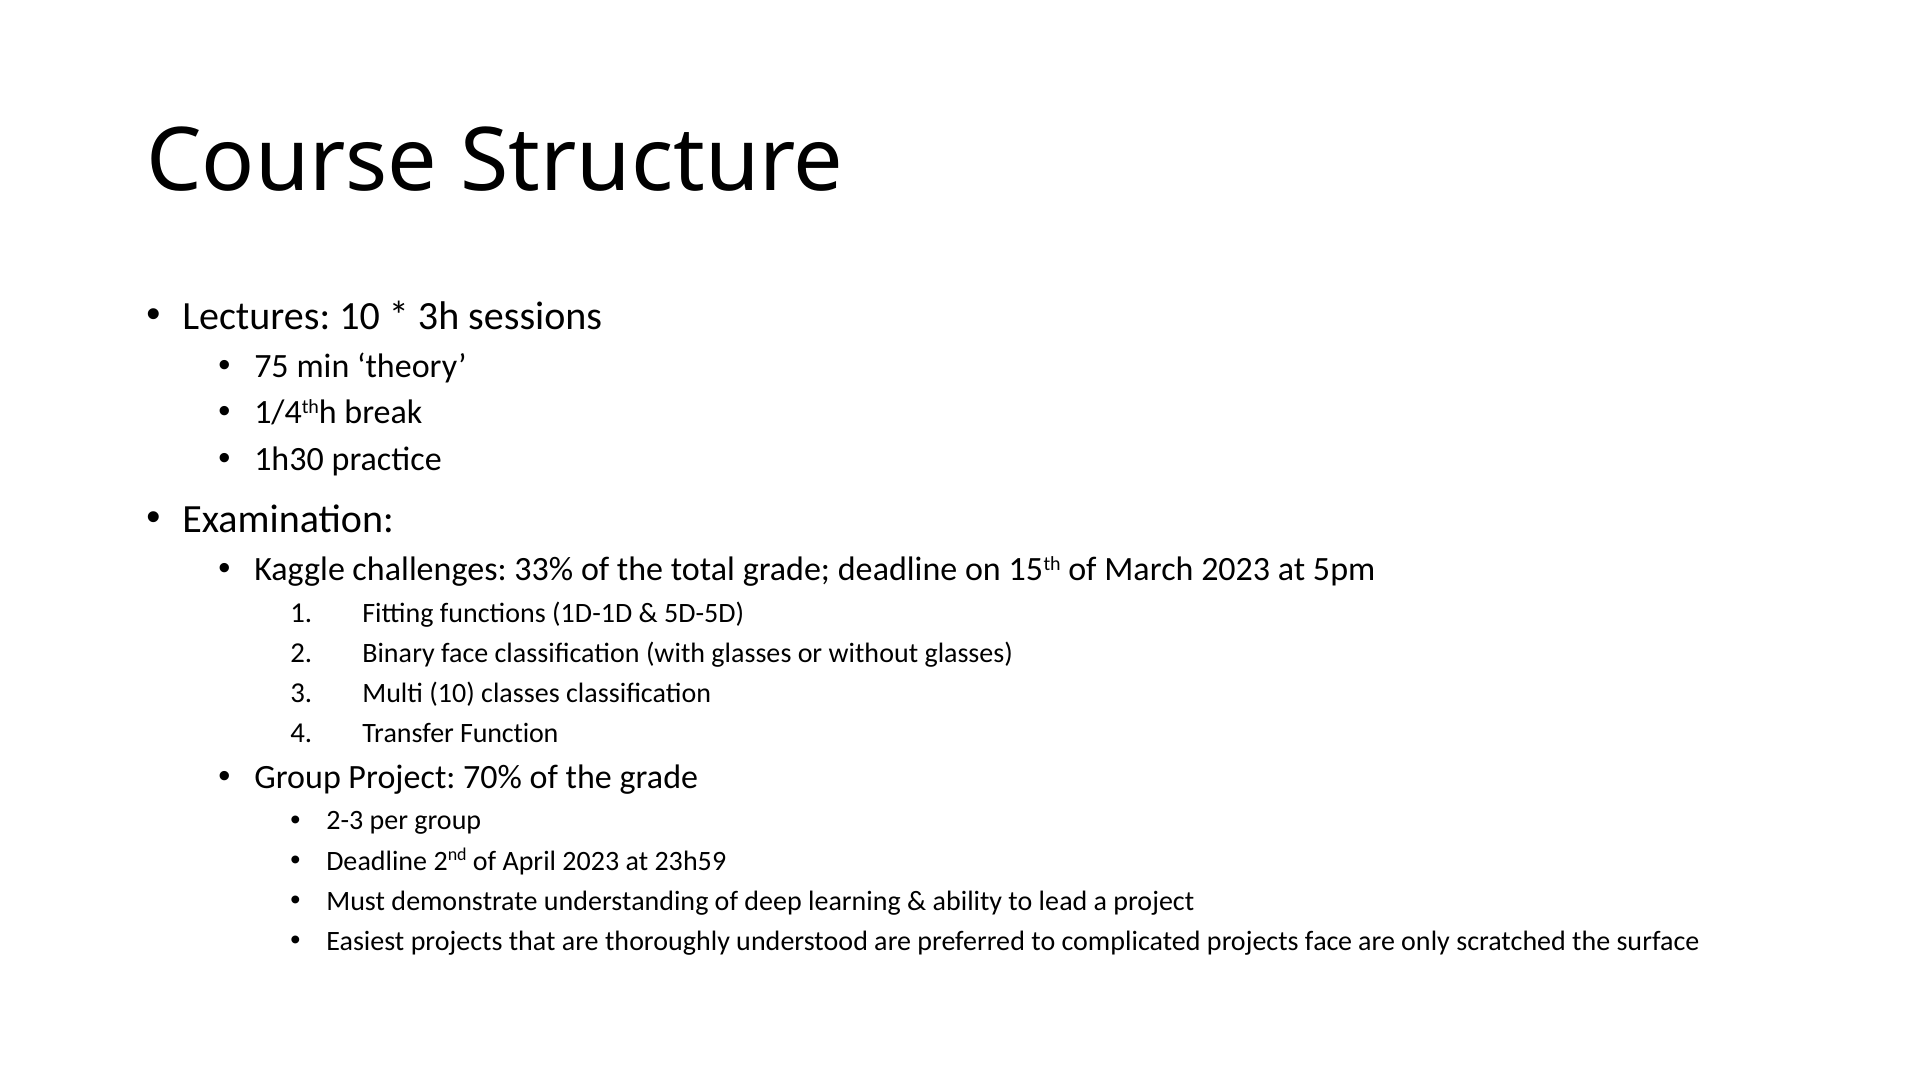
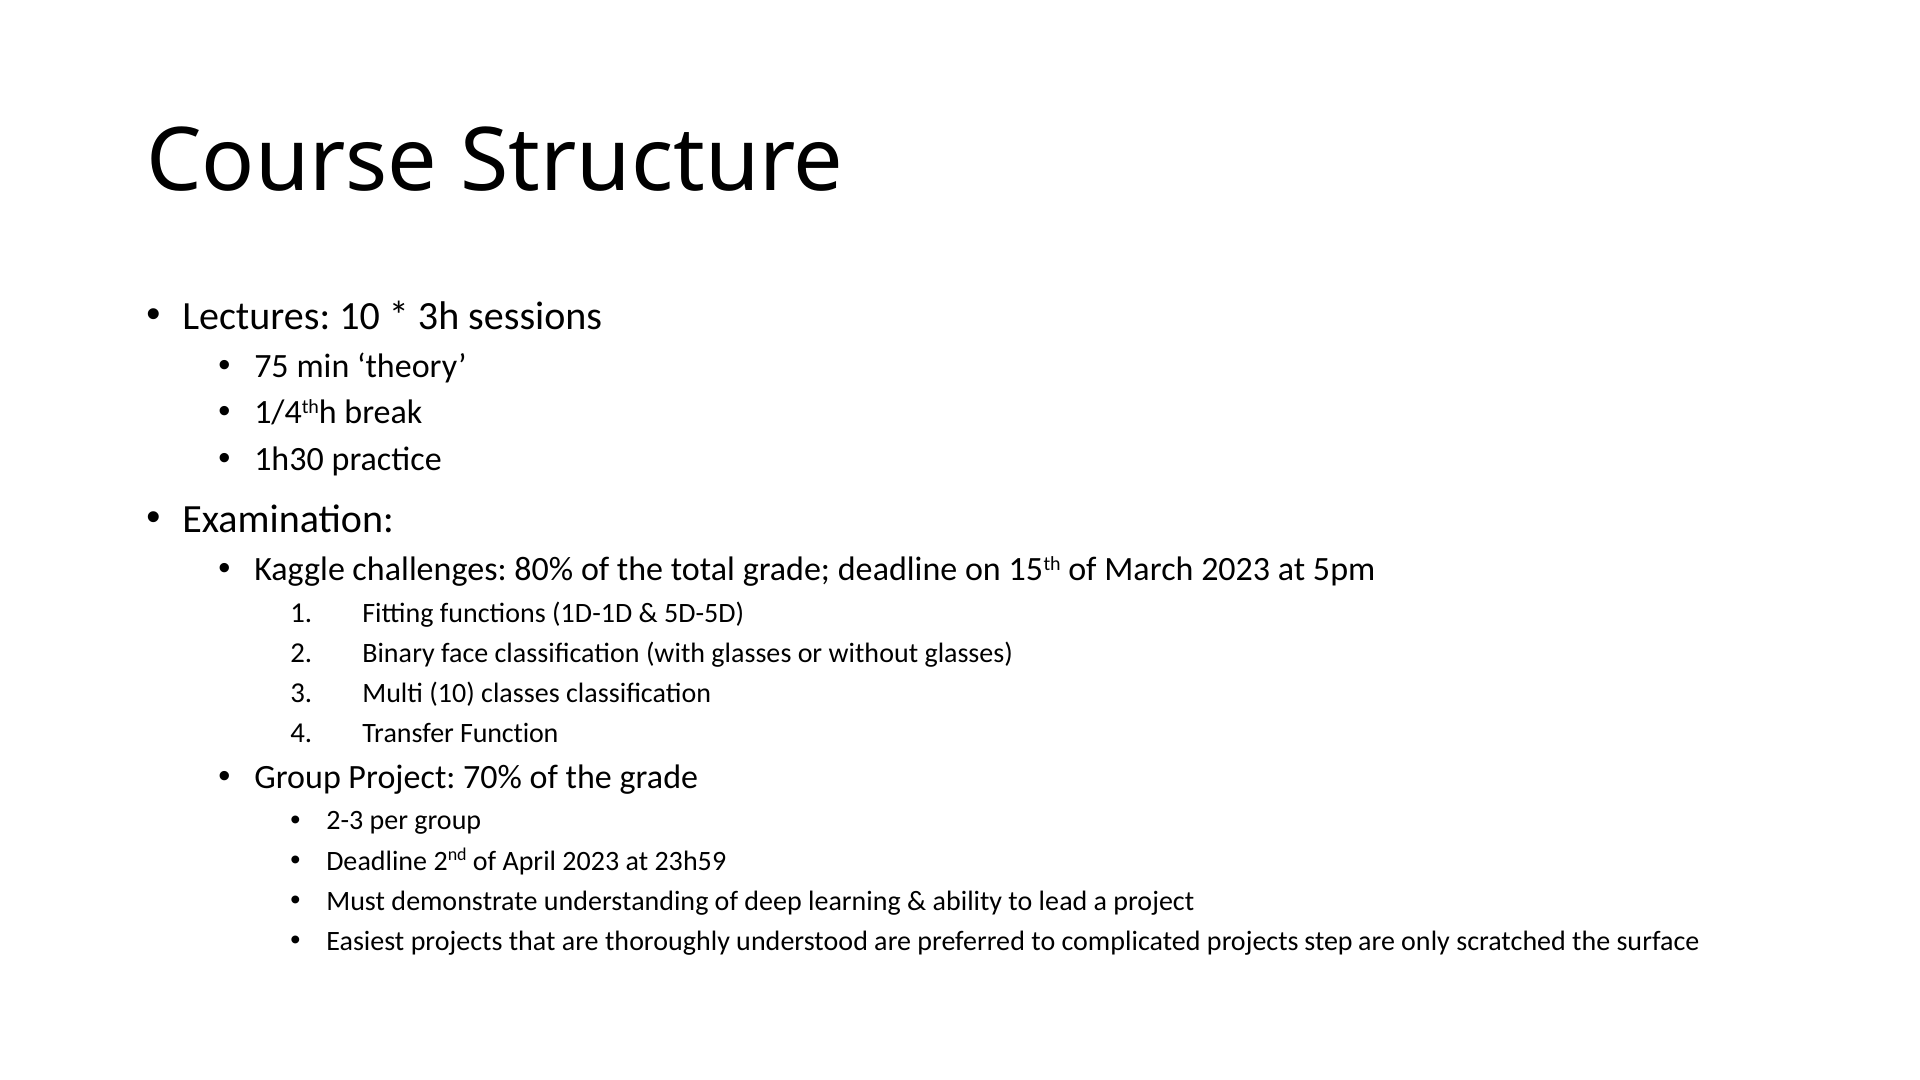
33%: 33% -> 80%
projects face: face -> step
